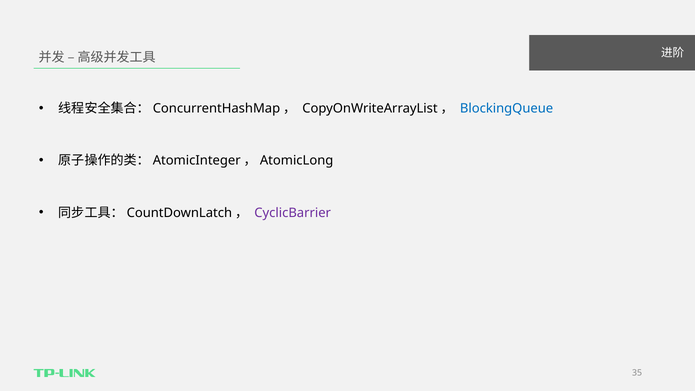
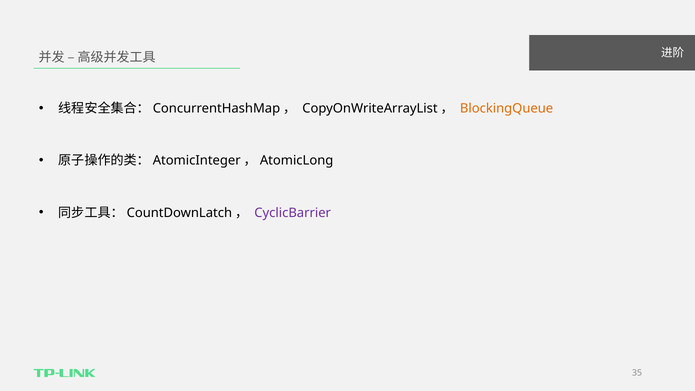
BlockingQueue colour: blue -> orange
